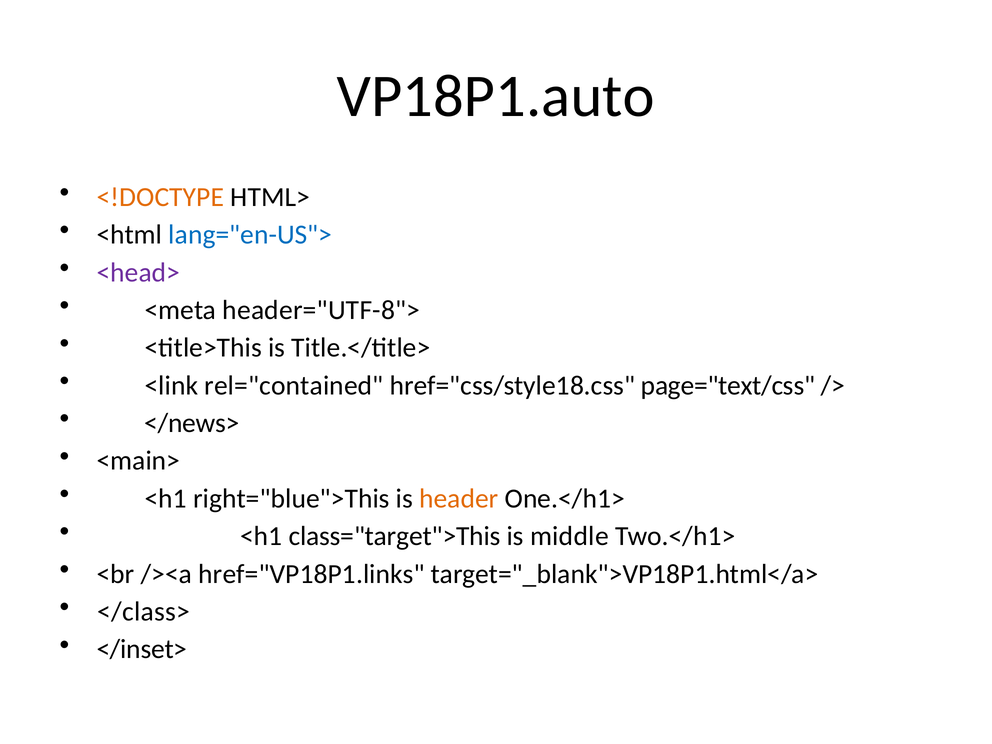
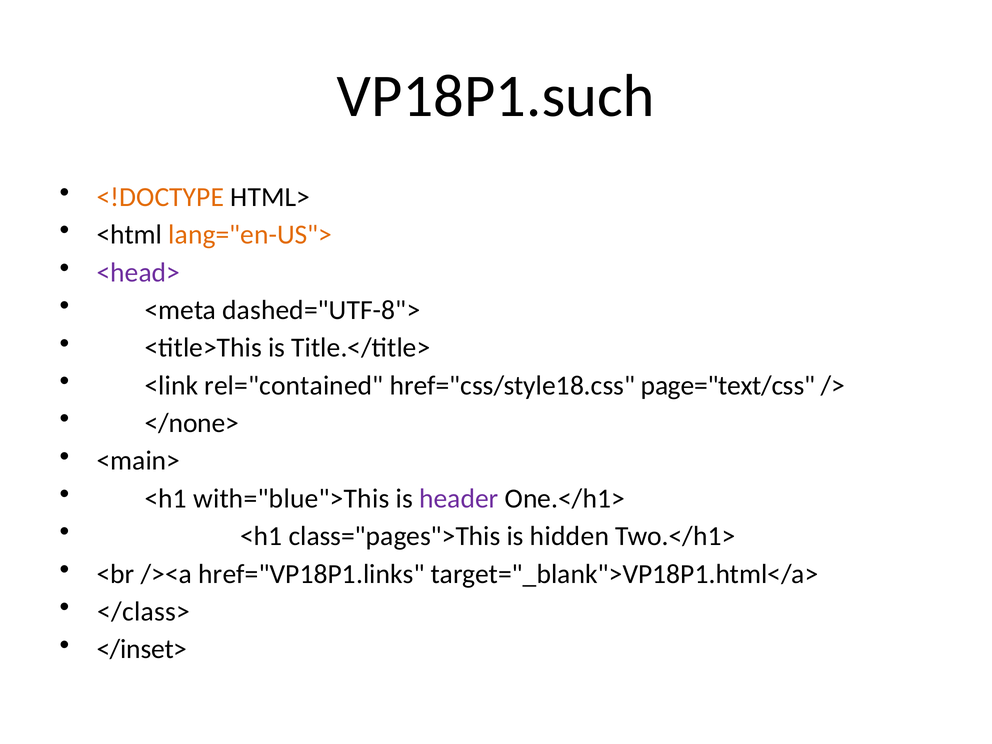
VP18P1.auto: VP18P1.auto -> VP18P1.such
lang="en-US"> colour: blue -> orange
header="UTF-8">: header="UTF-8"> -> dashed="UTF-8">
</news>: </news> -> </none>
right="blue">This: right="blue">This -> with="blue">This
header colour: orange -> purple
class="target">This: class="target">This -> class="pages">This
middle: middle -> hidden
